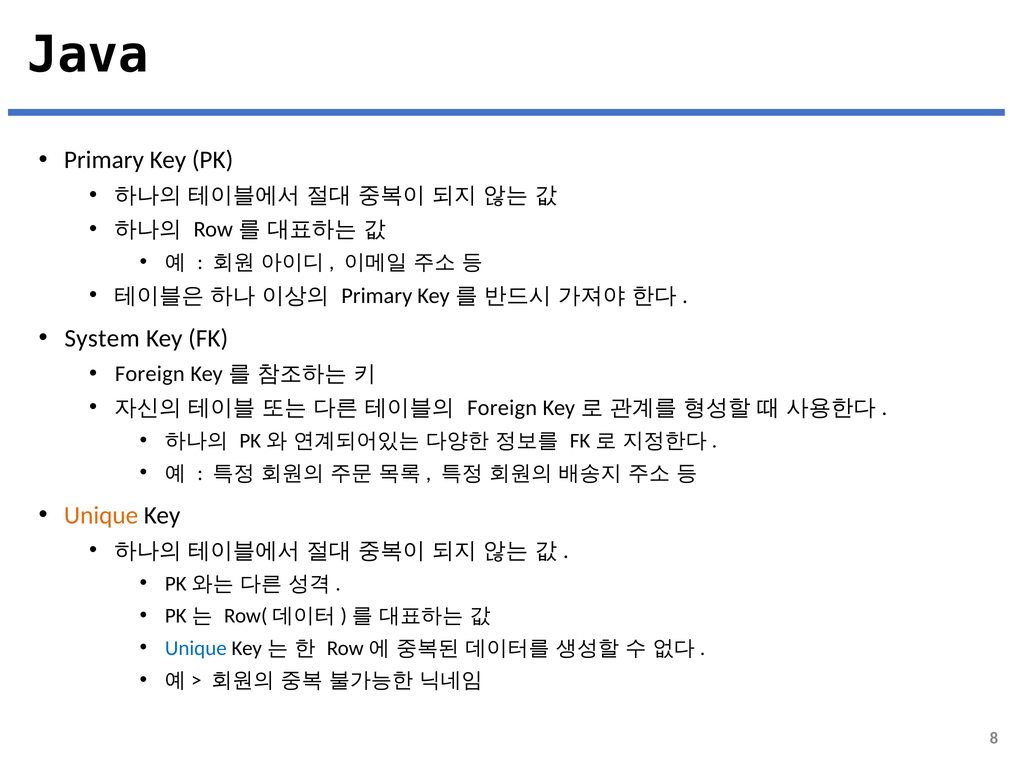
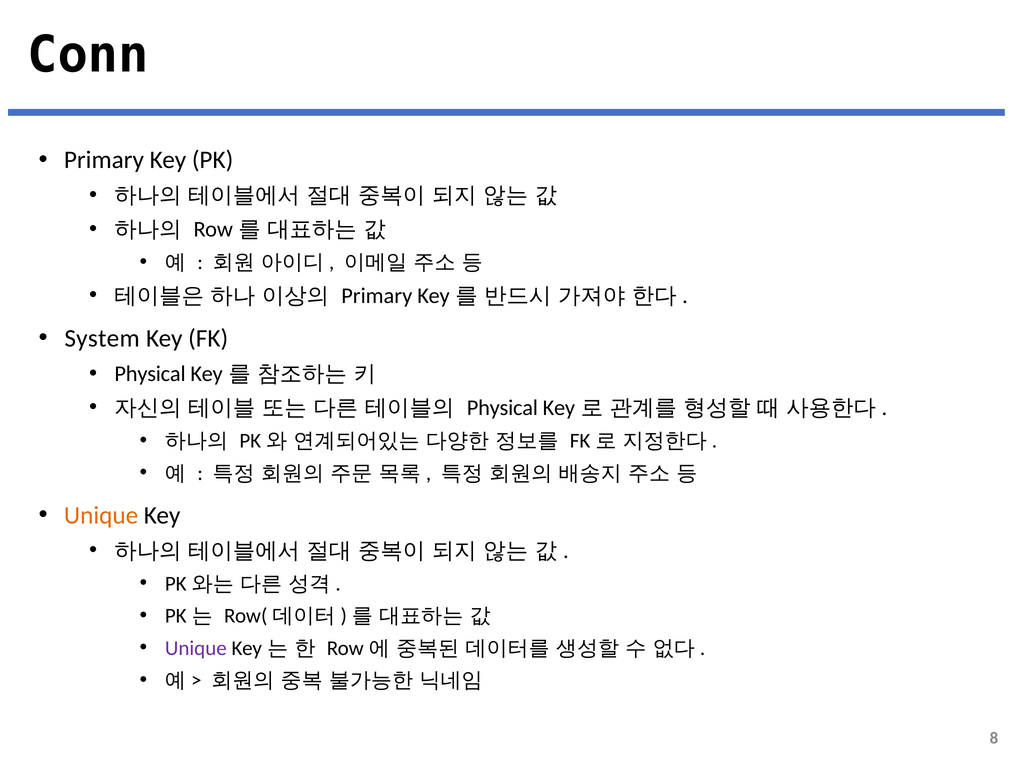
Java: Java -> Conn
Foreign at (150, 374): Foreign -> Physical
Foreign at (502, 408): Foreign -> Physical
Unique at (196, 648) colour: blue -> purple
